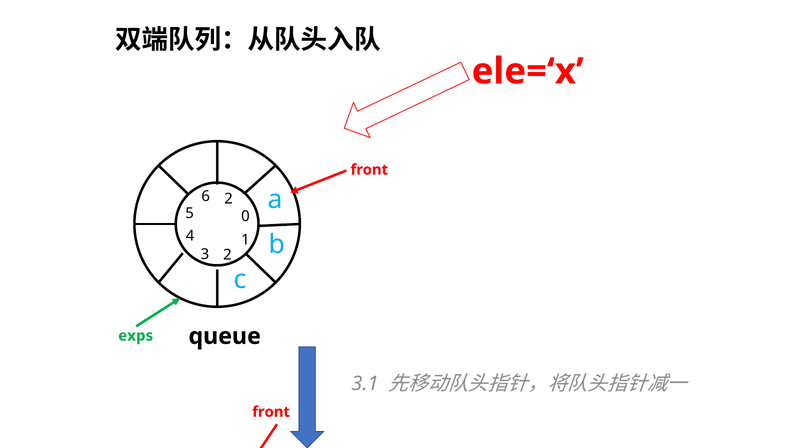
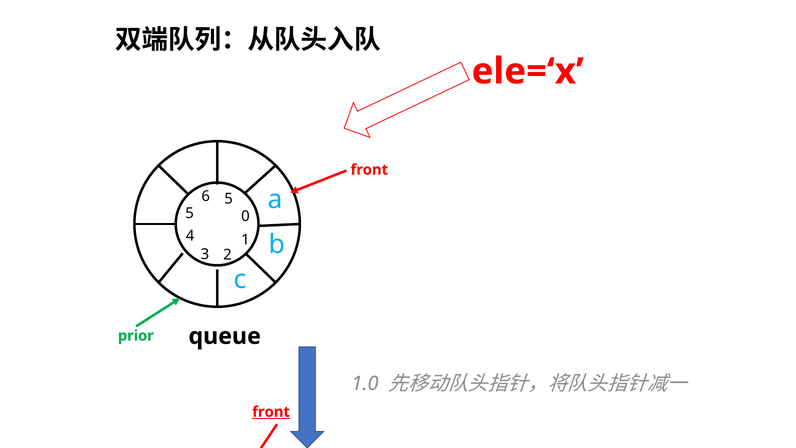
6 2: 2 -> 5
exps: exps -> prior
3.1: 3.1 -> 1.0
front at (271, 412) underline: none -> present
